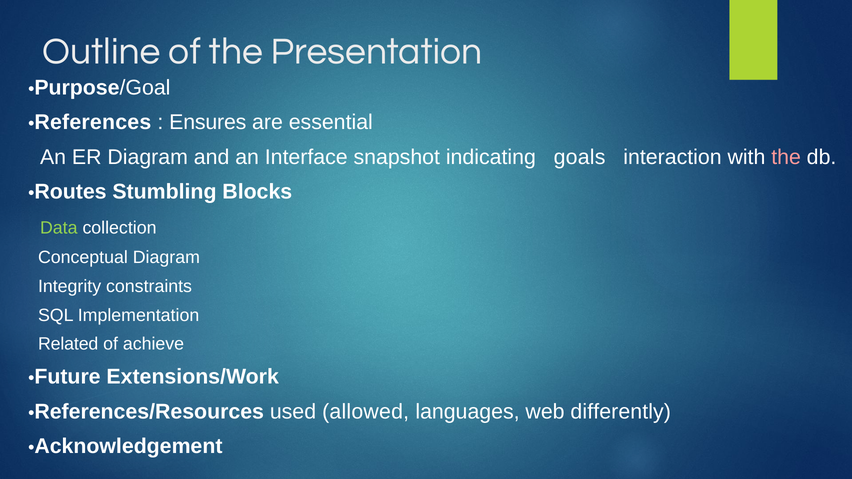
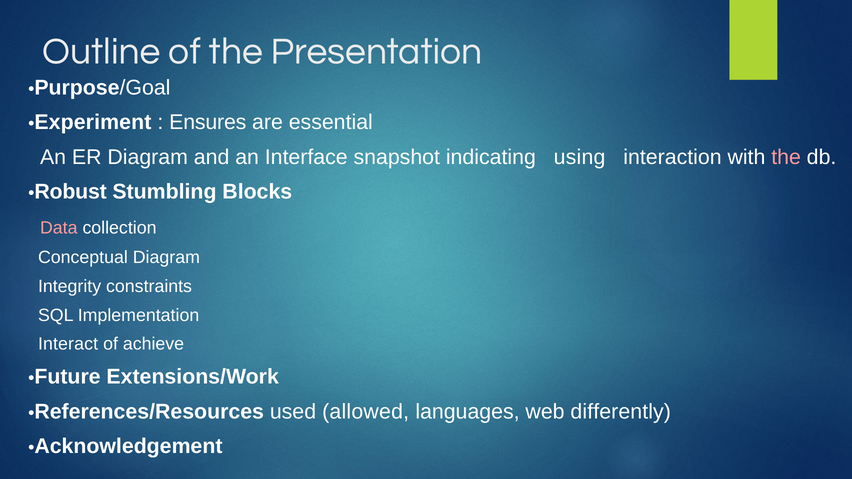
References: References -> Experiment
goals: goals -> using
Routes: Routes -> Robust
Data colour: light green -> pink
Related: Related -> Interact
